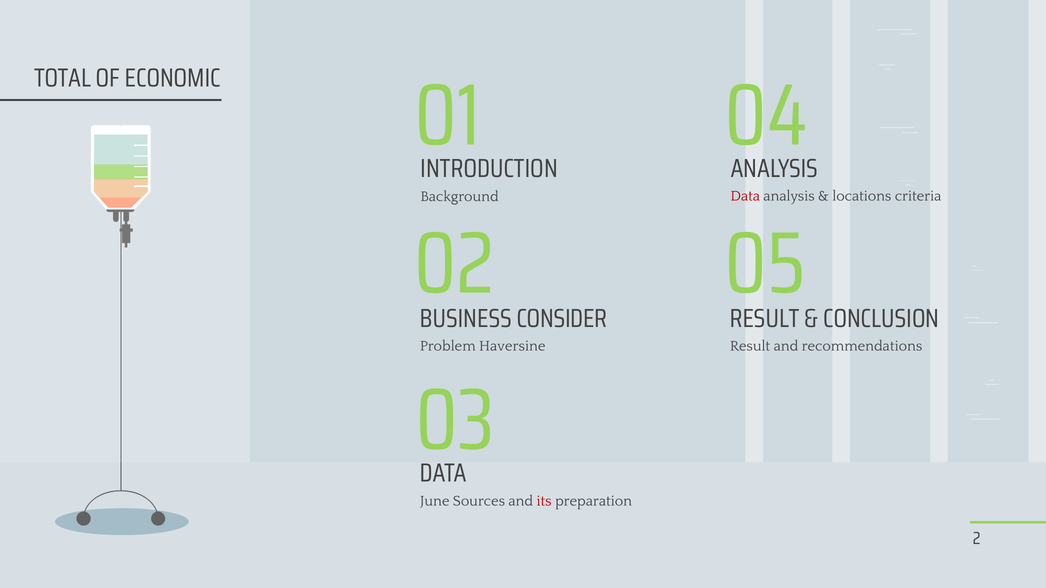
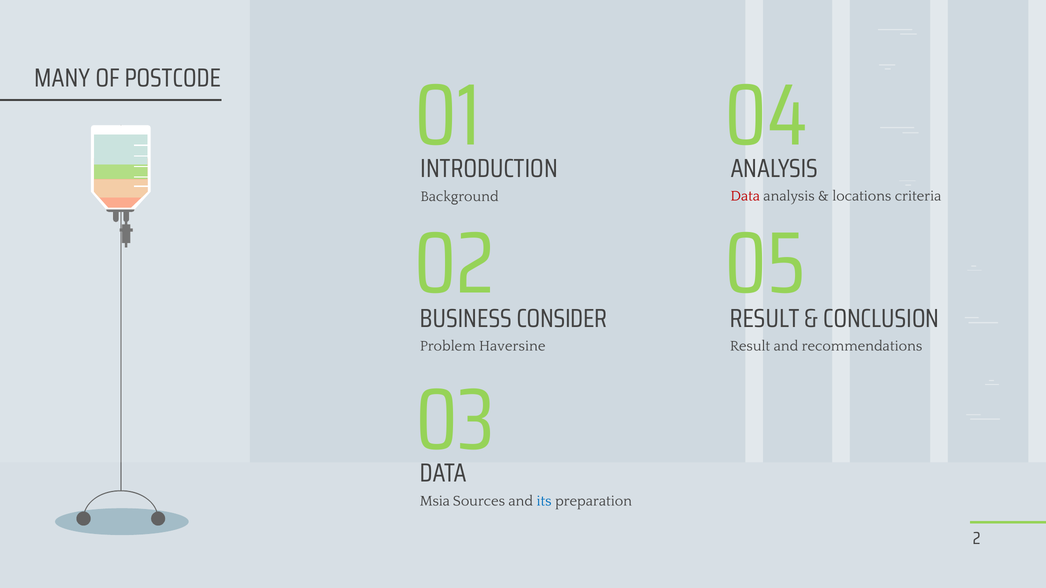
TOTAL: TOTAL -> MANY
ECONOMIC: ECONOMIC -> POSTCODE
June: June -> Msia
its colour: red -> blue
